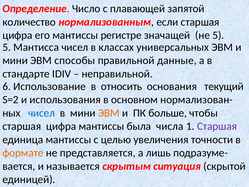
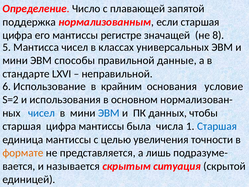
количество: количество -> поддержка
не 5: 5 -> 8
IDIV: IDIV -> LXVI
относить: относить -> крайним
текущий: текущий -> условие
ЭВМ at (109, 113) colour: orange -> blue
больше: больше -> данных
Старшая at (217, 126) colour: purple -> blue
